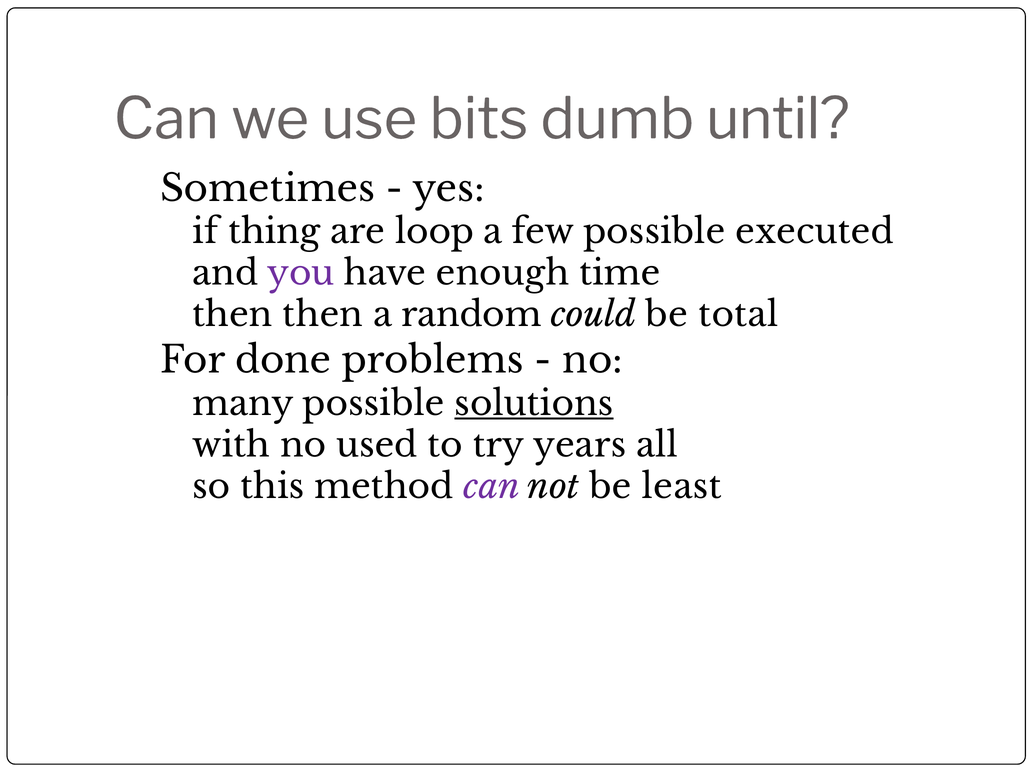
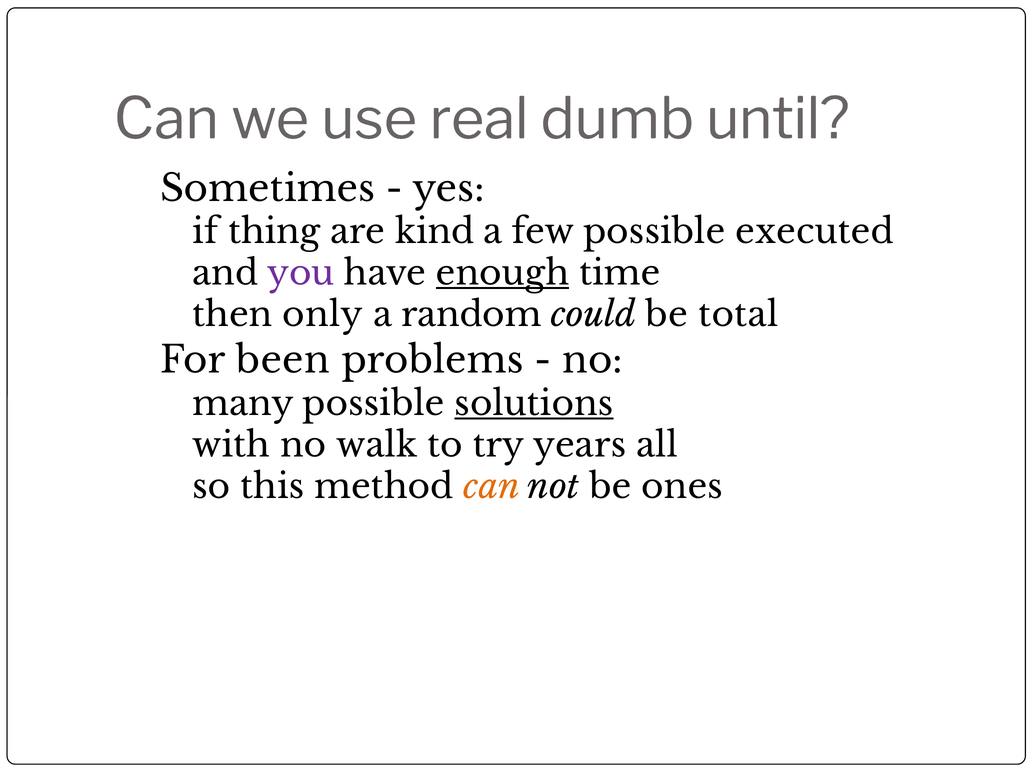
bits: bits -> real
loop: loop -> kind
enough underline: none -> present
then: then -> only
done: done -> been
used: used -> walk
can at (492, 487) colour: purple -> orange
least: least -> ones
